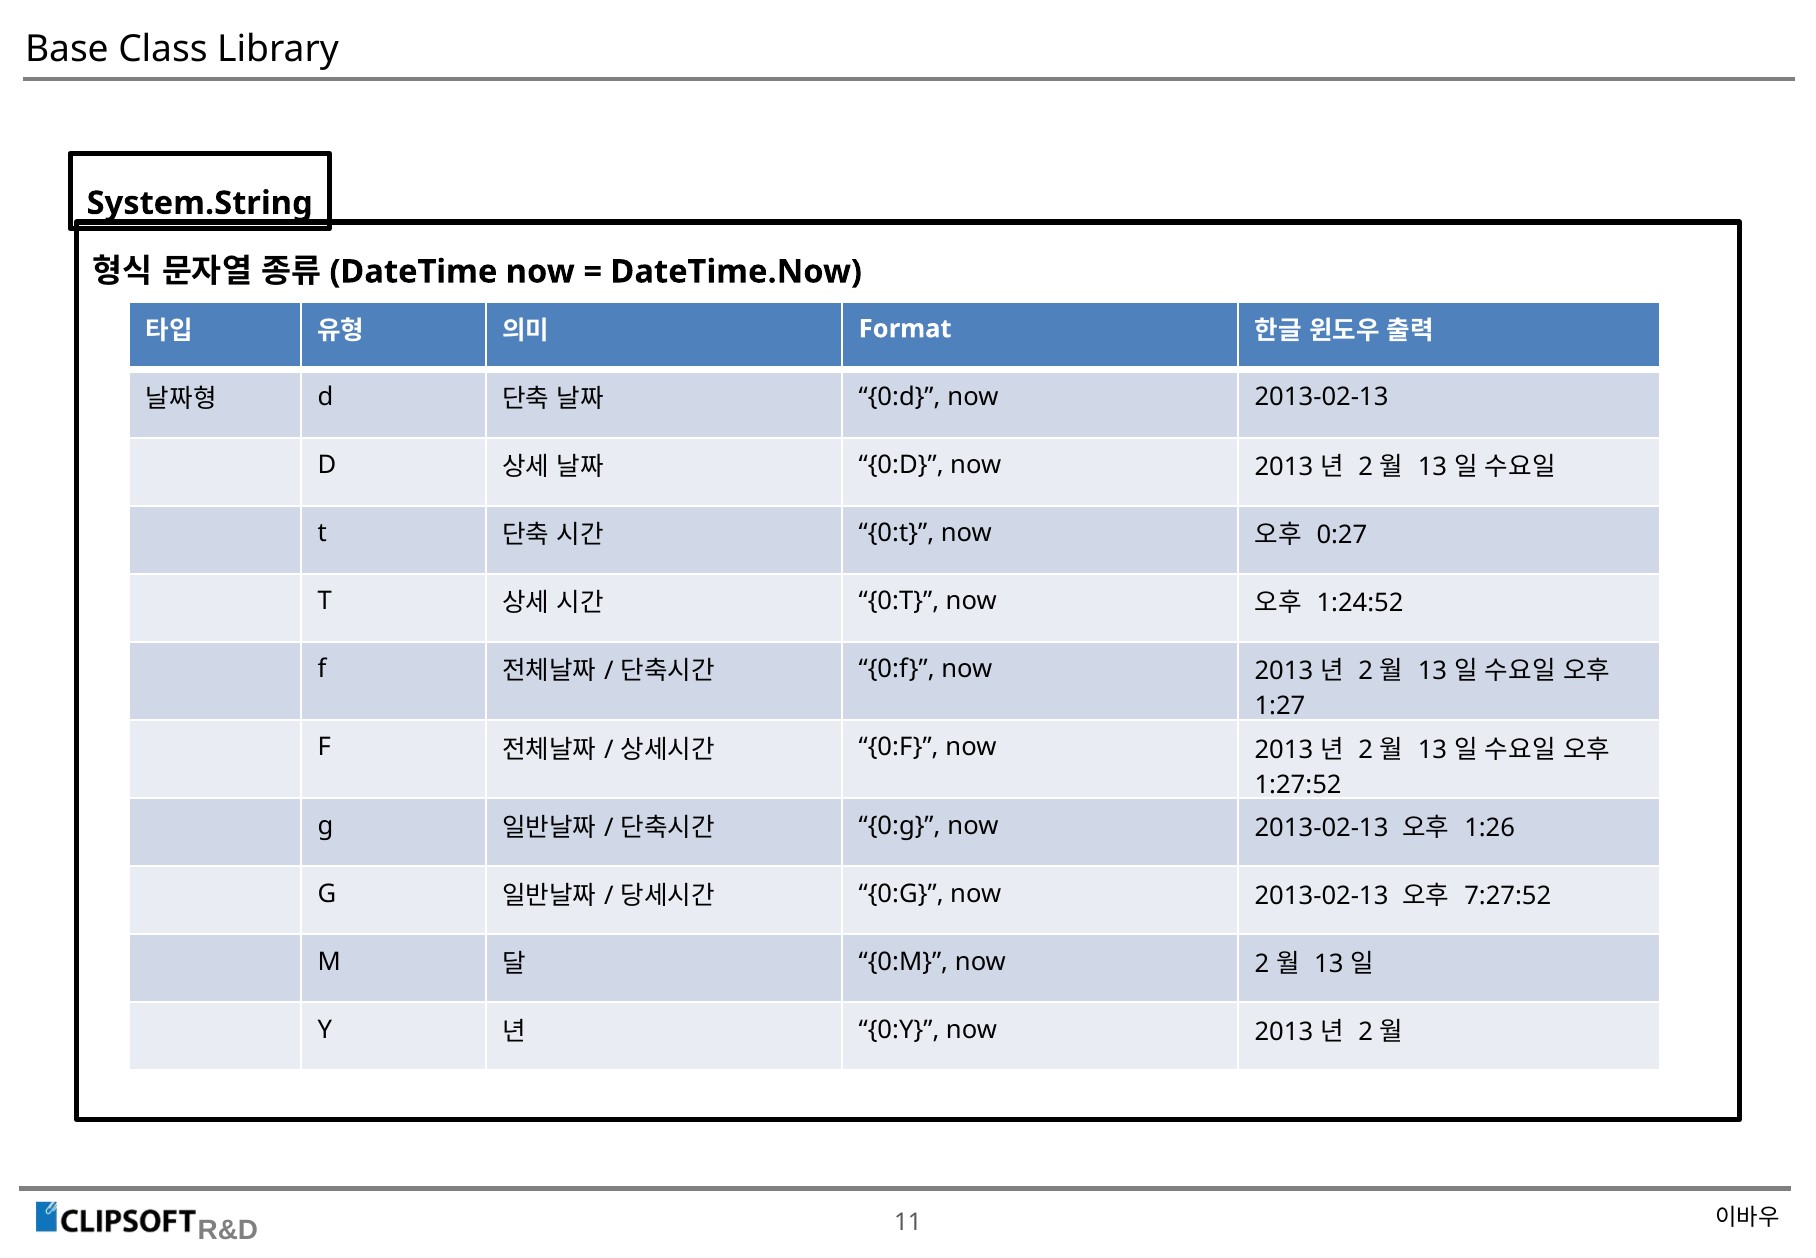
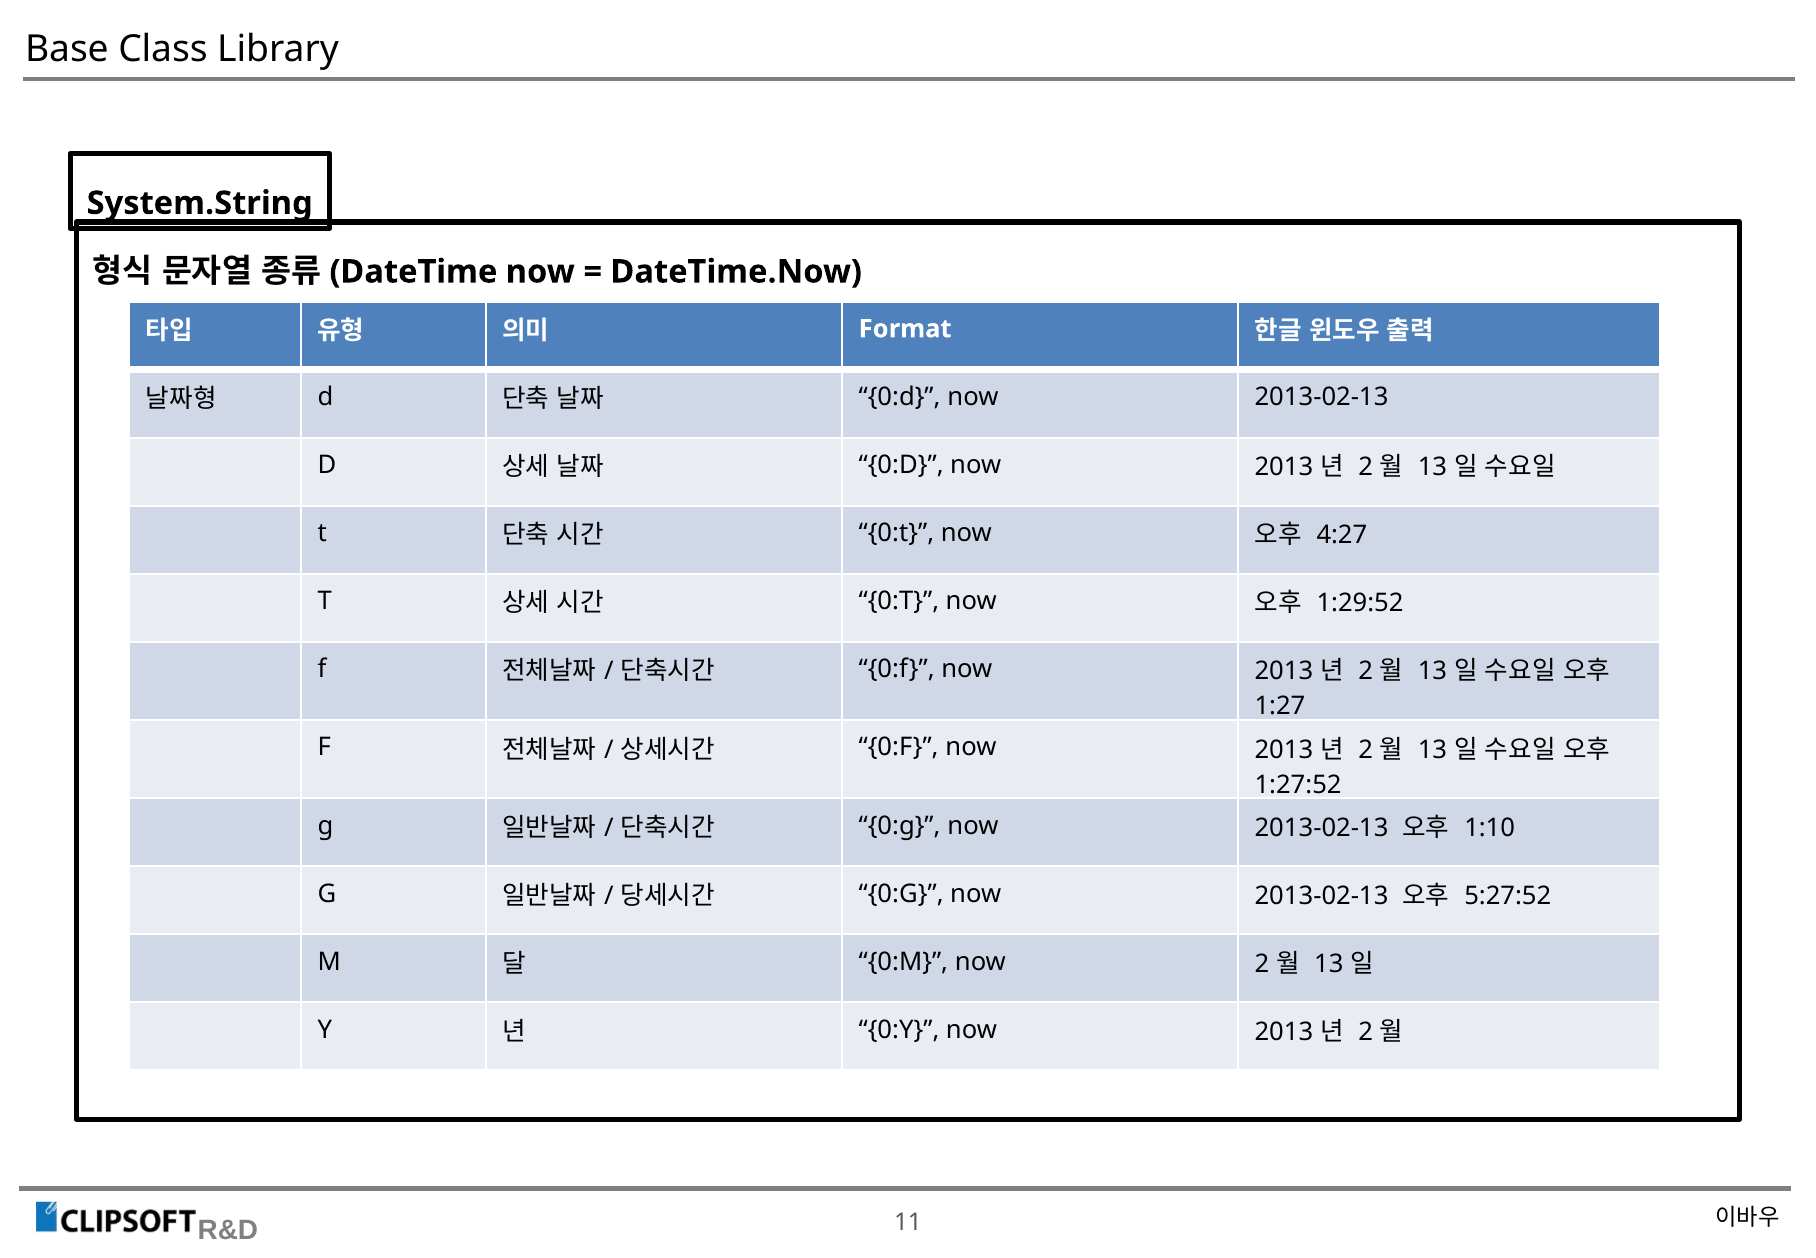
0:27: 0:27 -> 4:27
1:24:52: 1:24:52 -> 1:29:52
1:26: 1:26 -> 1:10
7:27:52: 7:27:52 -> 5:27:52
